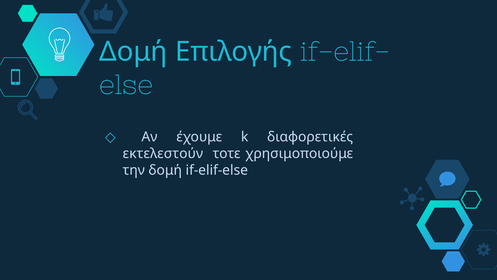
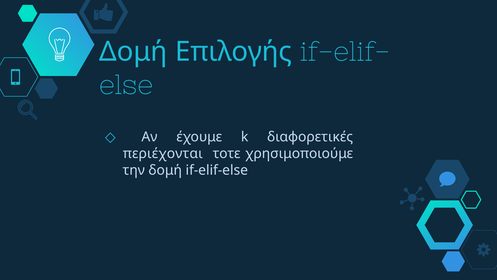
εκτελεστούν: εκτελεστούν -> περιέχονται
